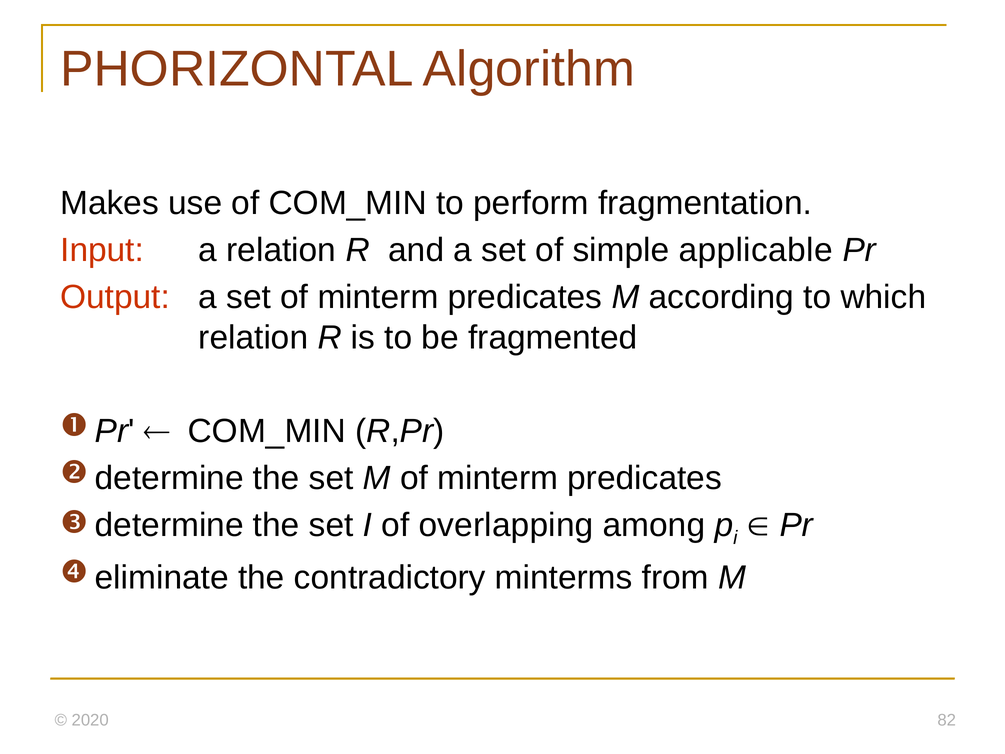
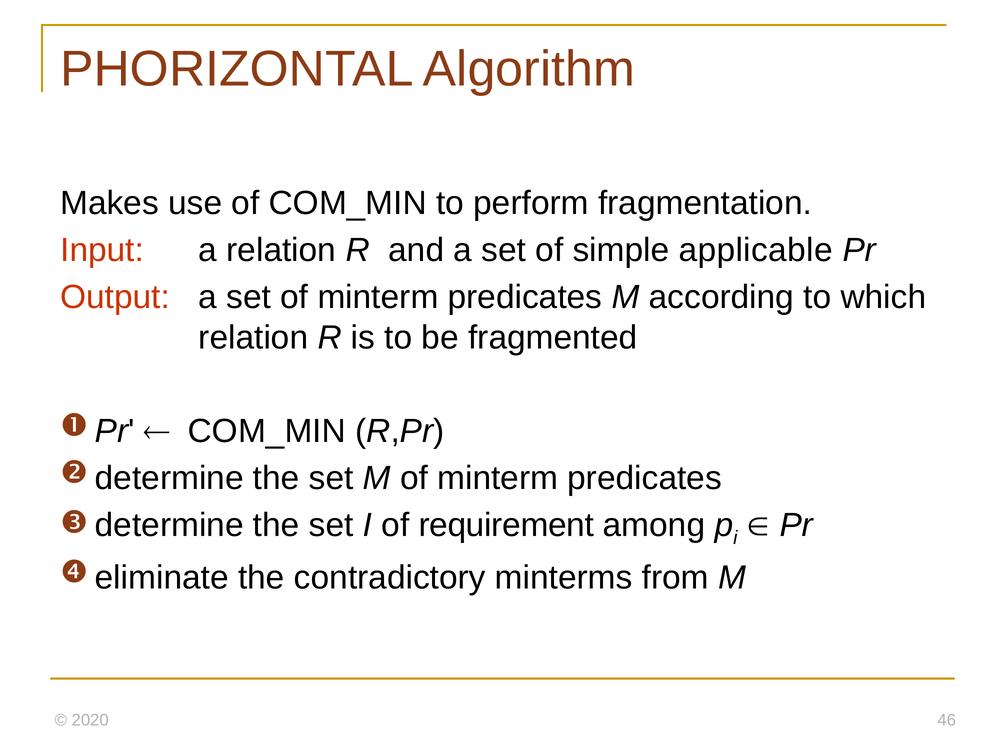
overlapping: overlapping -> requirement
82: 82 -> 46
